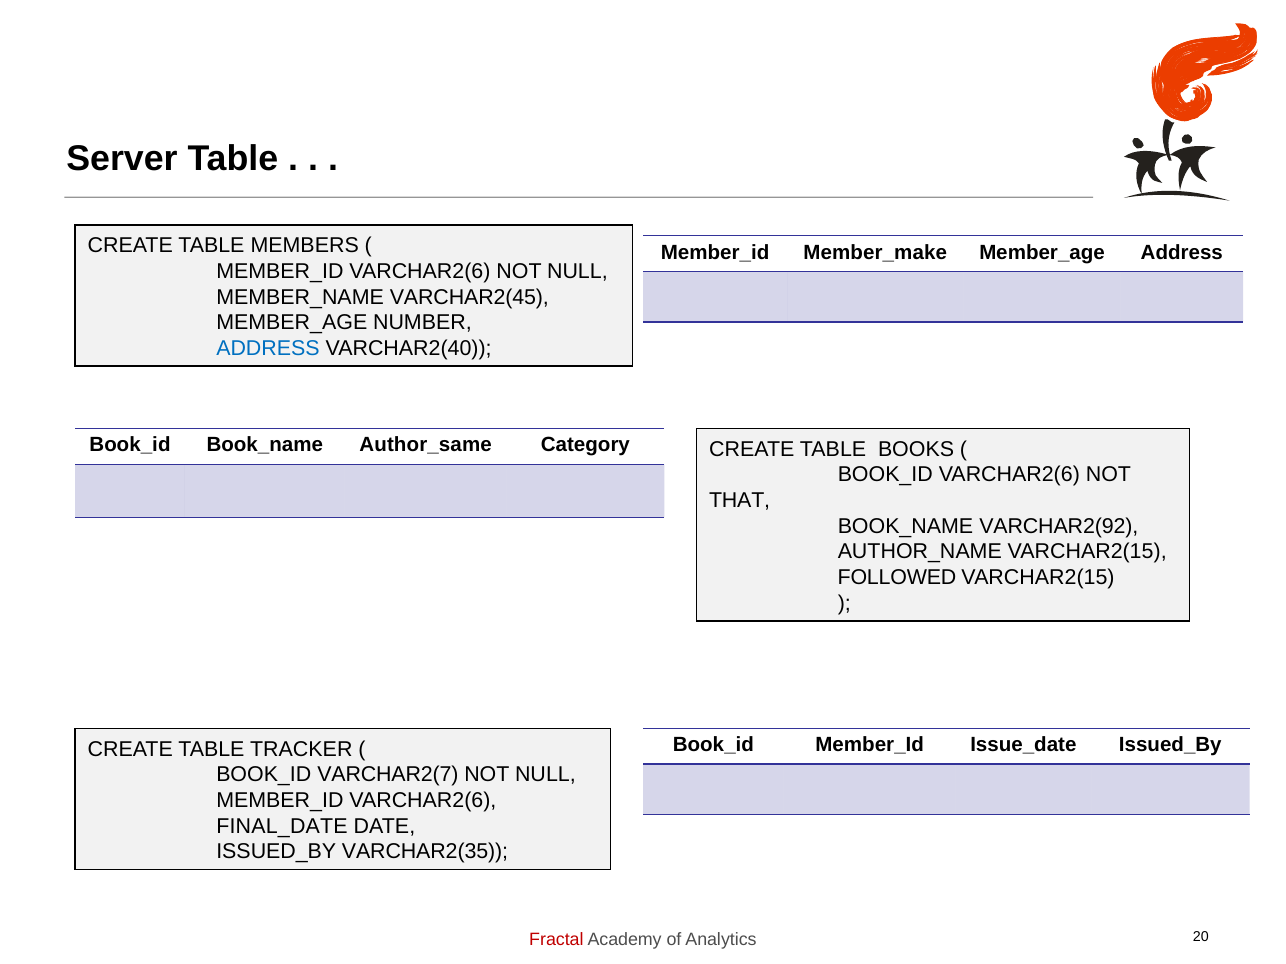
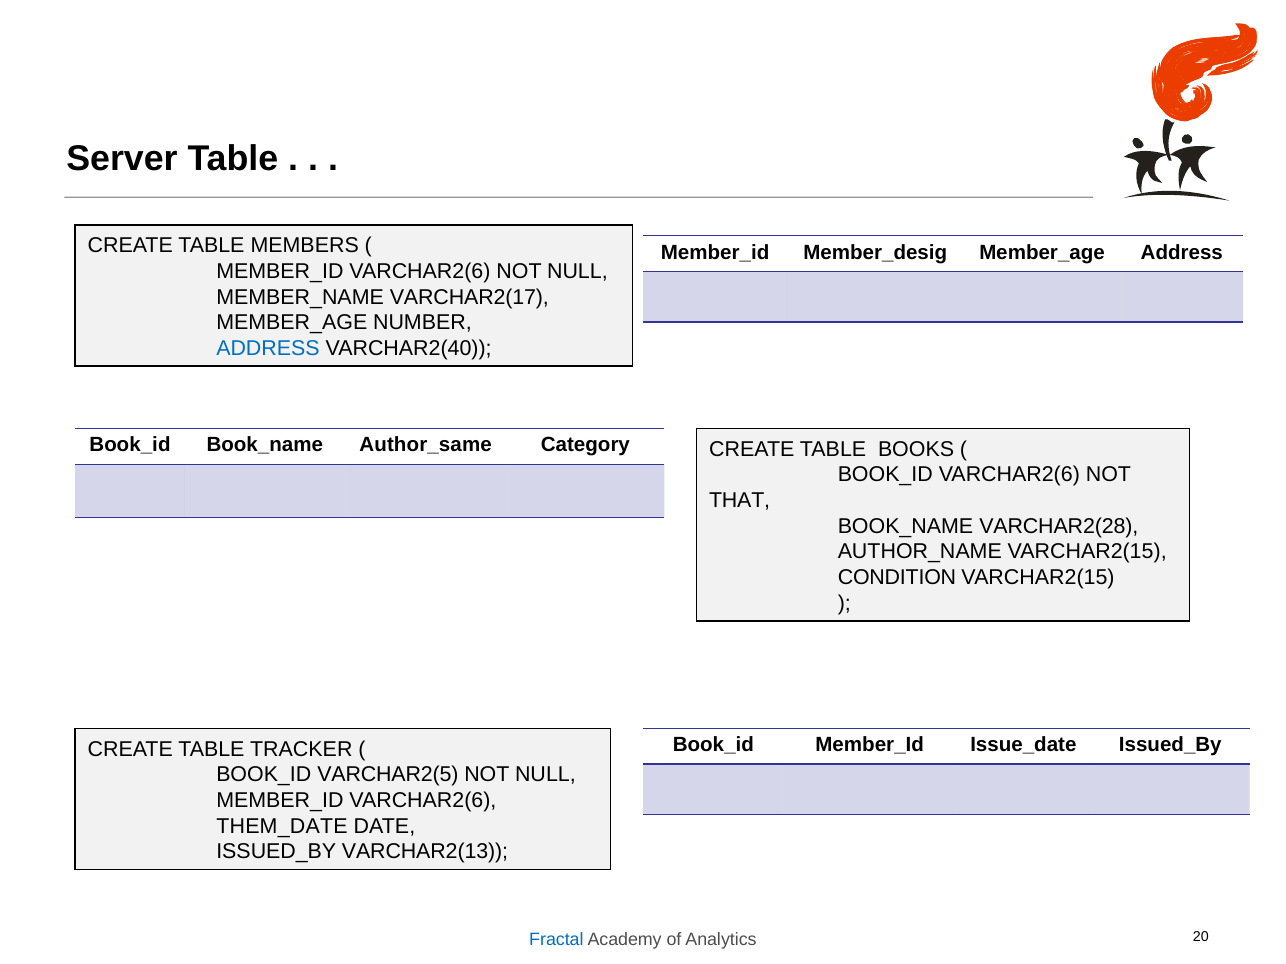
Member_make: Member_make -> Member_desig
VARCHAR2(45: VARCHAR2(45 -> VARCHAR2(17
VARCHAR2(92: VARCHAR2(92 -> VARCHAR2(28
FOLLOWED: FOLLOWED -> CONDITION
VARCHAR2(7: VARCHAR2(7 -> VARCHAR2(5
FINAL_DATE: FINAL_DATE -> THEM_DATE
VARCHAR2(35: VARCHAR2(35 -> VARCHAR2(13
Fractal colour: red -> blue
